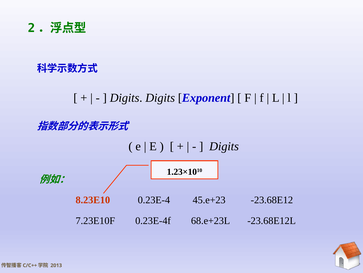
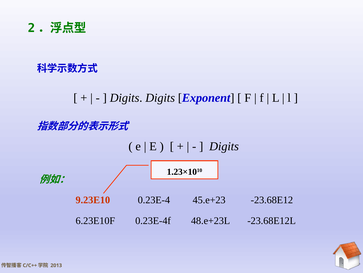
8.23E10: 8.23E10 -> 9.23E10
7.23E10F: 7.23E10F -> 6.23E10F
68.e+23L: 68.e+23L -> 48.e+23L
